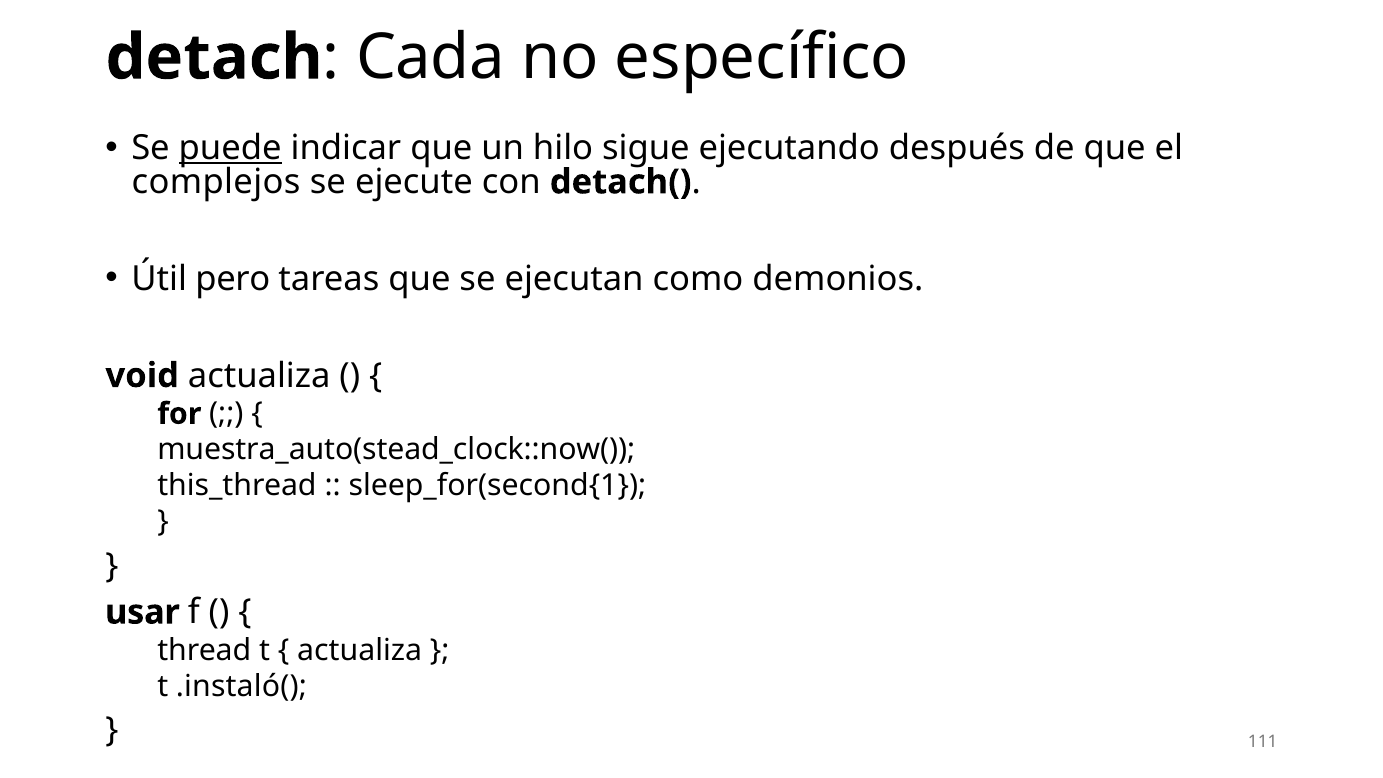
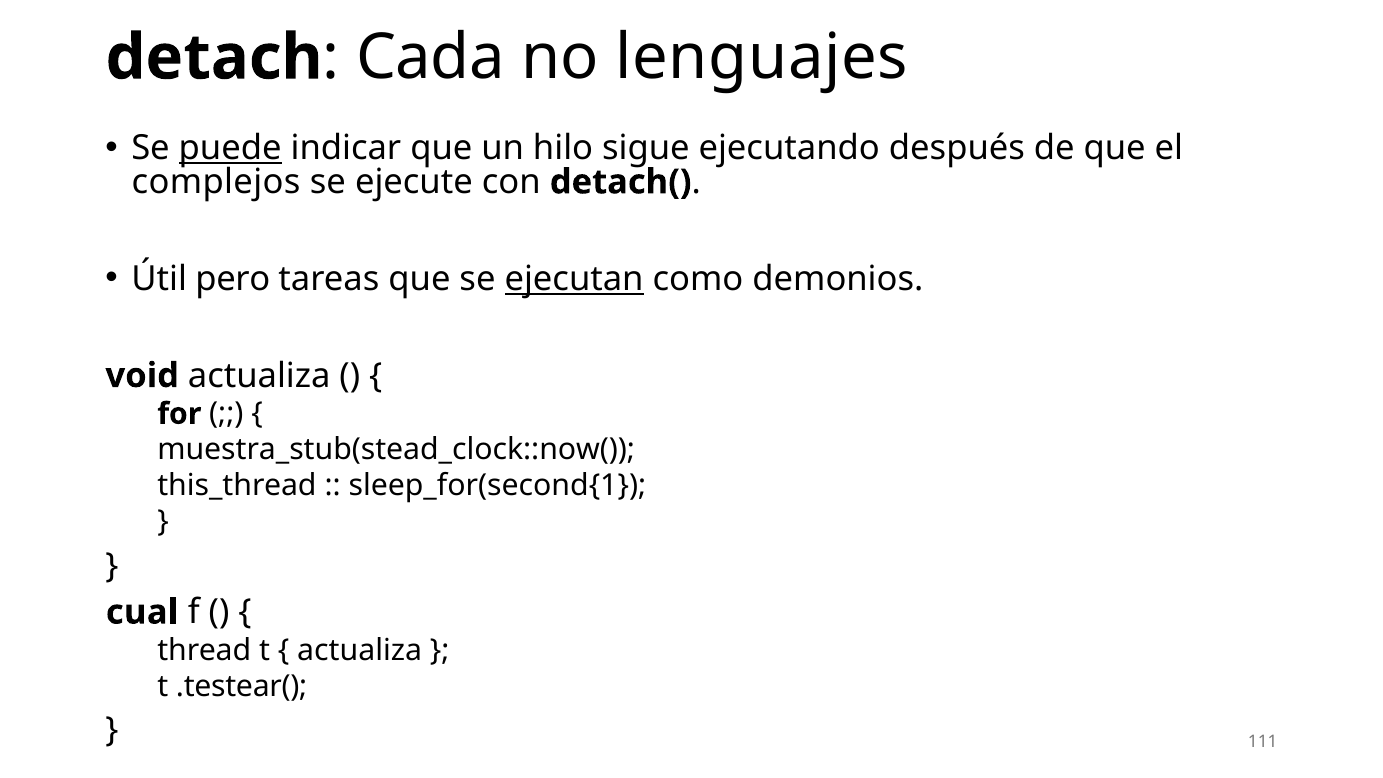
específico: específico -> lenguajes
ejecutan underline: none -> present
muestra_auto(stead_clock::now(: muestra_auto(stead_clock::now( -> muestra_stub(stead_clock::now(
usar: usar -> cual
.instaló(: .instaló( -> .testear(
